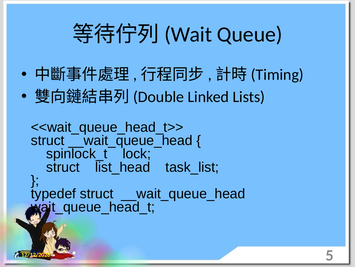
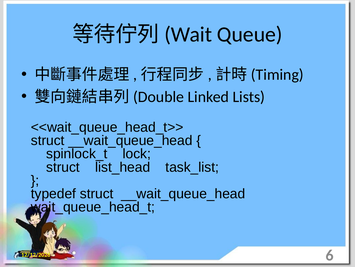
5: 5 -> 6
